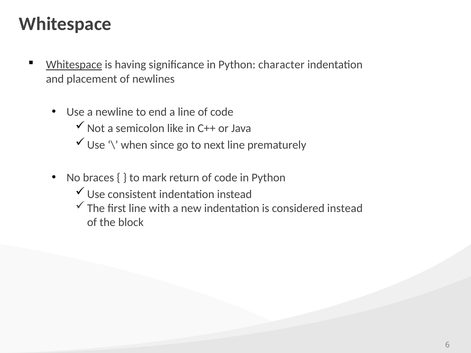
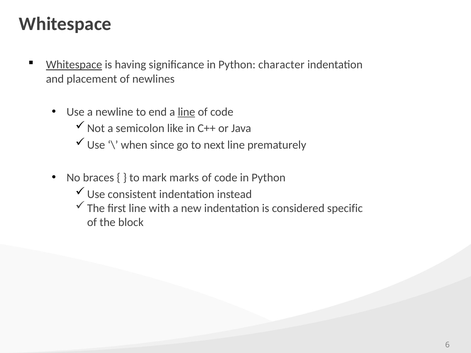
line at (186, 112) underline: none -> present
return: return -> marks
considered instead: instead -> specific
